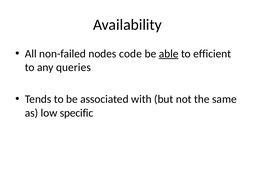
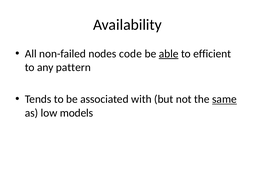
queries: queries -> pattern
same underline: none -> present
specific: specific -> models
